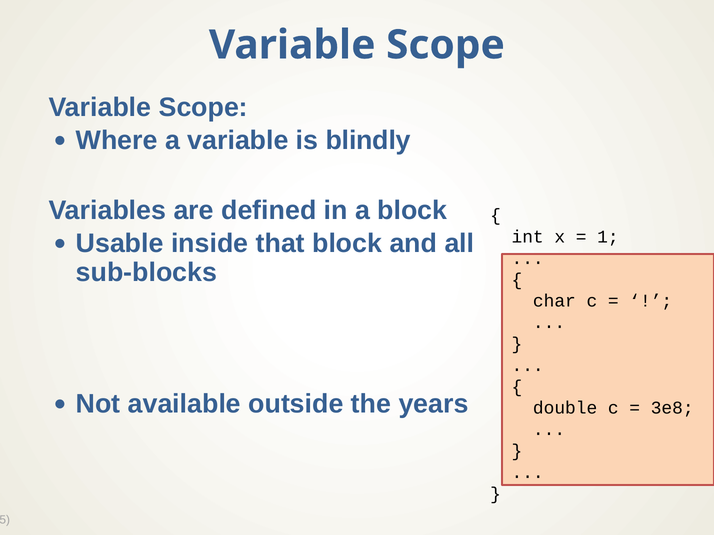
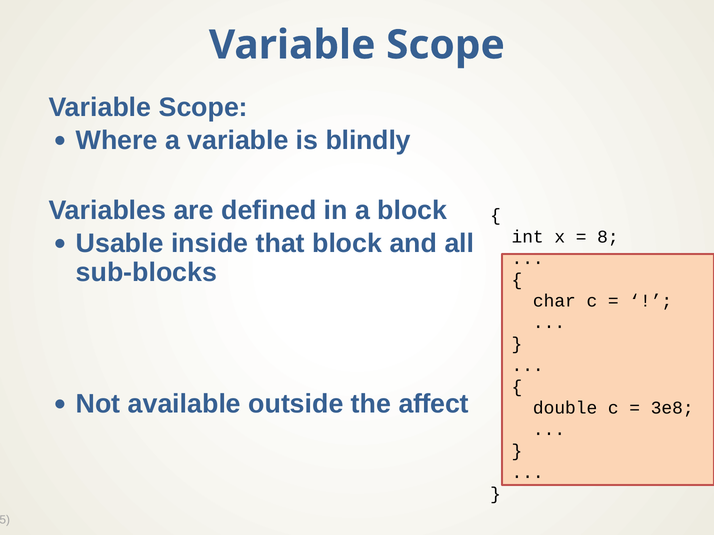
1: 1 -> 8
years: years -> affect
